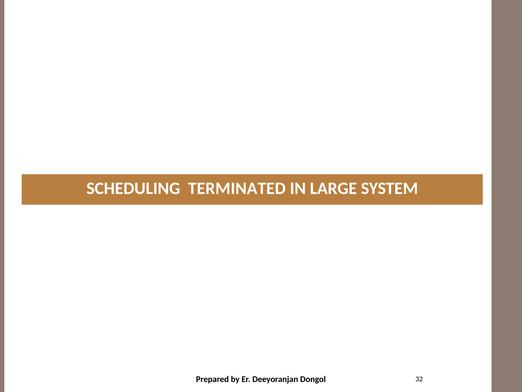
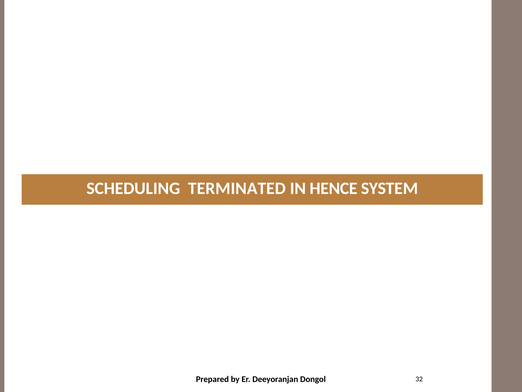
LARGE: LARGE -> HENCE
